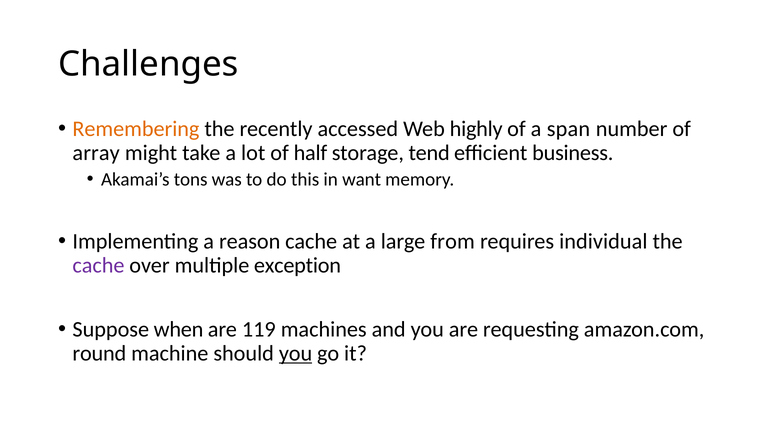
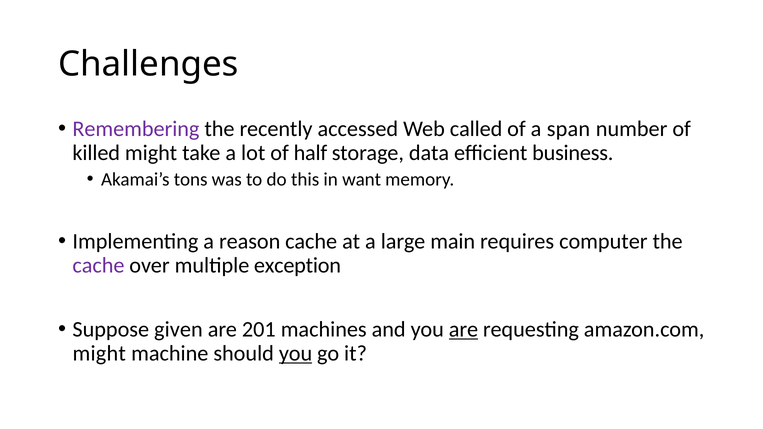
Remembering colour: orange -> purple
highly: highly -> called
array: array -> killed
tend: tend -> data
from: from -> main
individual: individual -> computer
when: when -> given
119: 119 -> 201
are at (463, 330) underline: none -> present
round at (99, 354): round -> might
